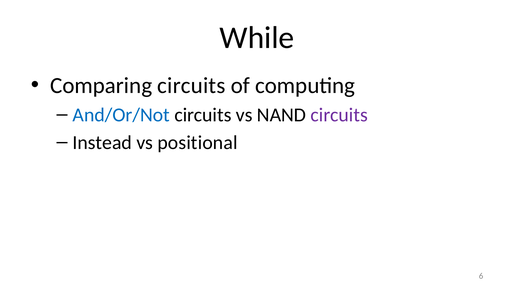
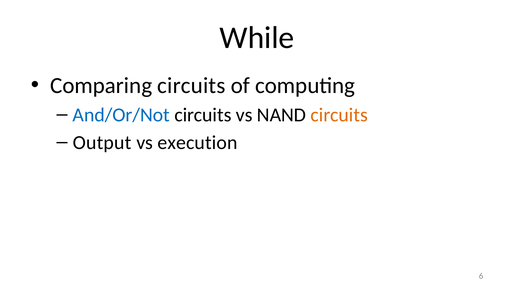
circuits at (339, 115) colour: purple -> orange
Instead: Instead -> Output
positional: positional -> execution
